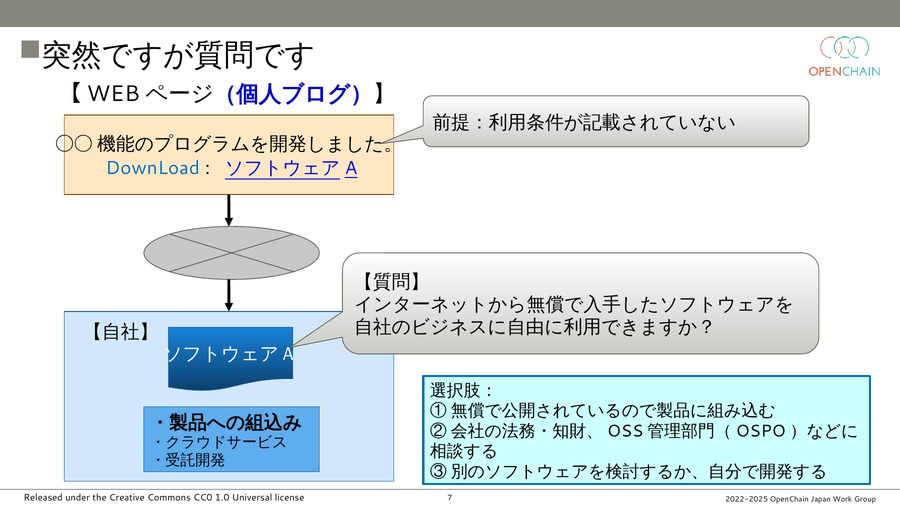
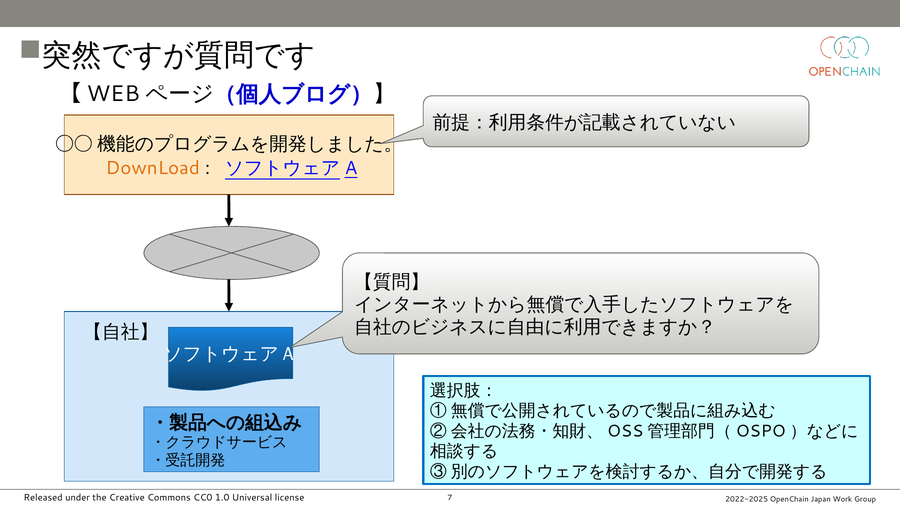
DownLoad colour: blue -> orange
